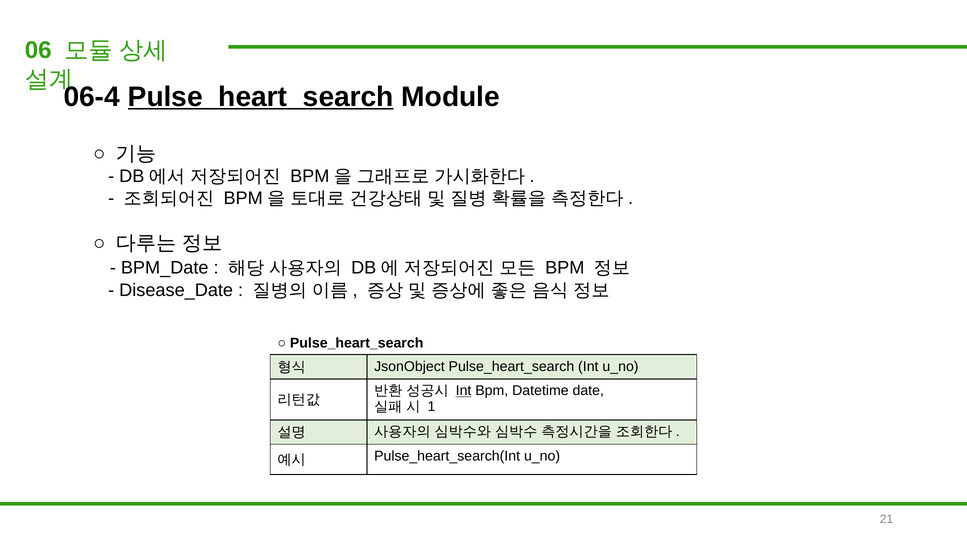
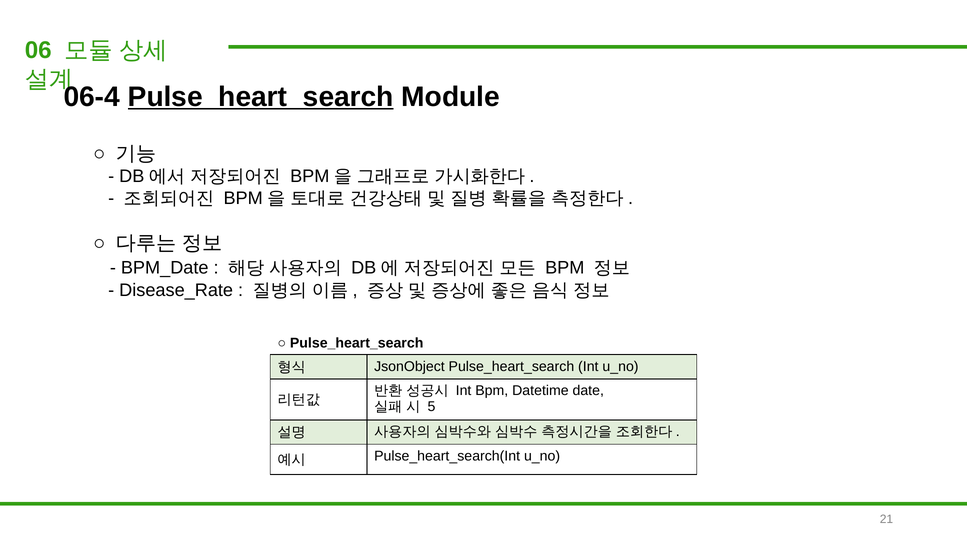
Disease_Date: Disease_Date -> Disease_Rate
Int at (464, 391) underline: present -> none
1: 1 -> 5
